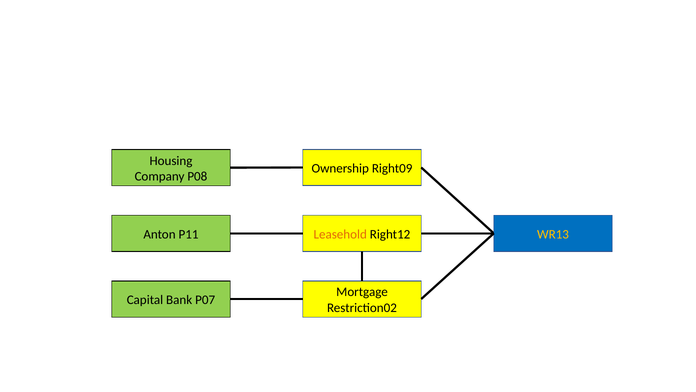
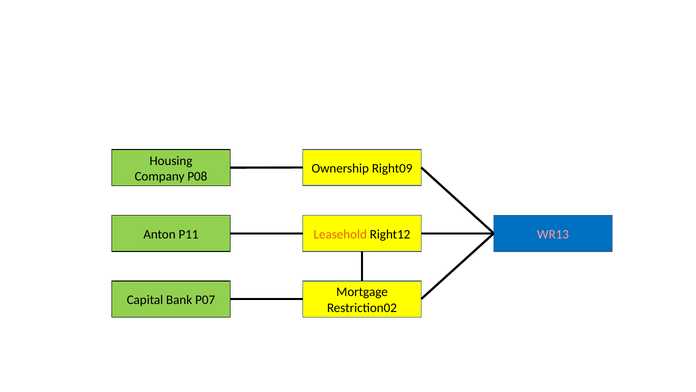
WR13 colour: yellow -> pink
